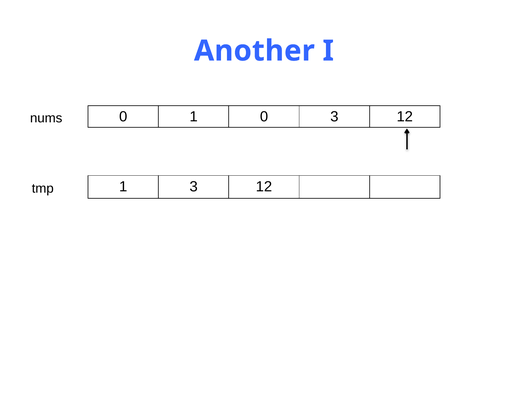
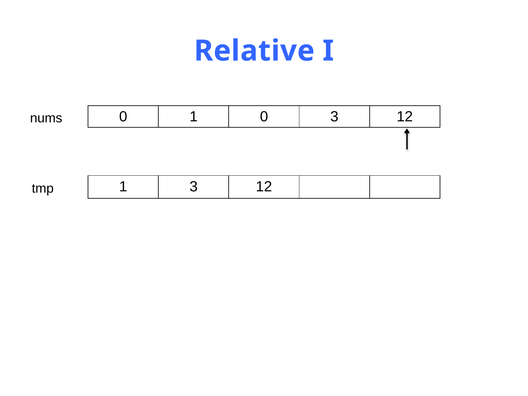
Another: Another -> Relative
